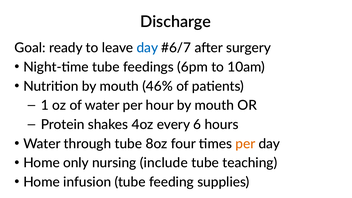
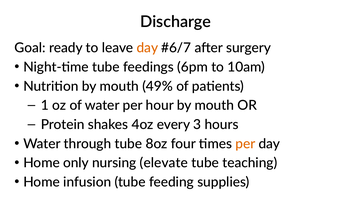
day at (147, 48) colour: blue -> orange
46%: 46% -> 49%
6: 6 -> 3
include: include -> elevate
